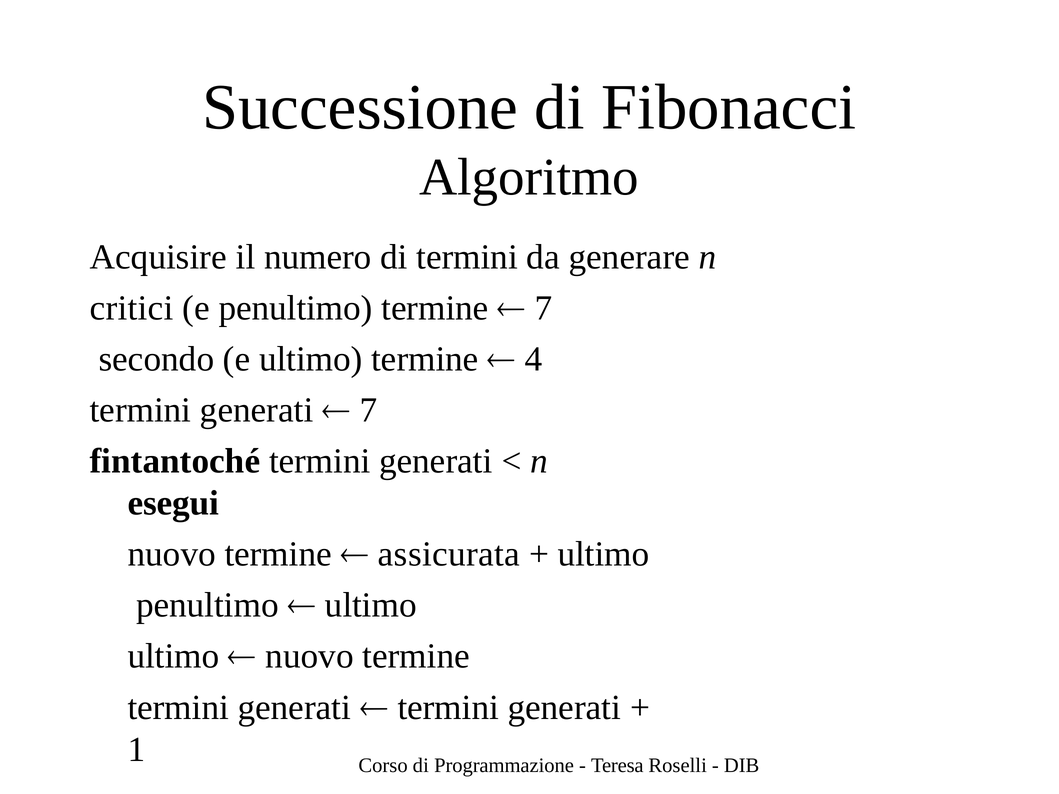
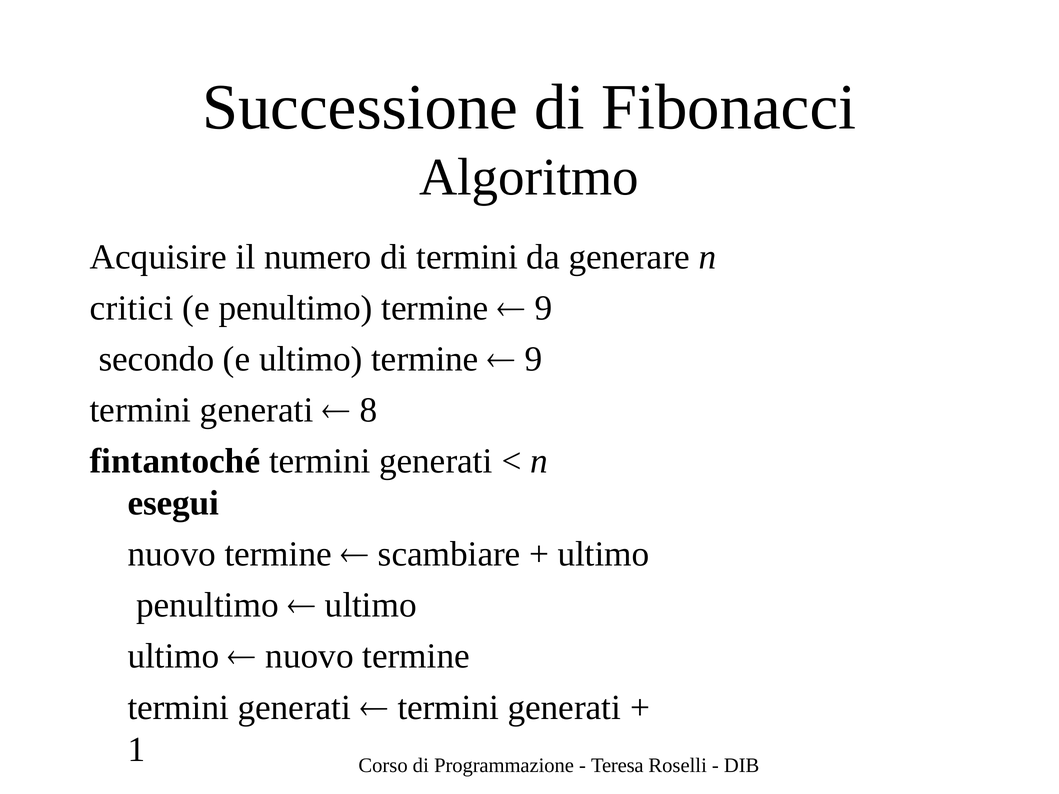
7 at (544, 308): 7 -> 9
4 at (534, 359): 4 -> 9
7 at (369, 410): 7 -> 8
assicurata: assicurata -> scambiare
